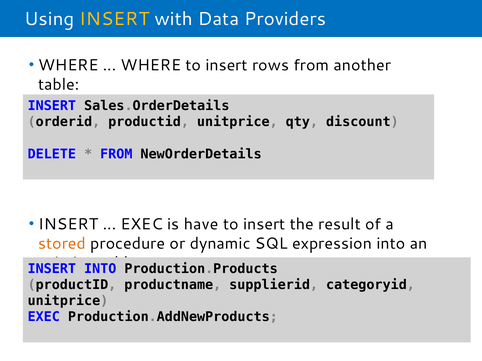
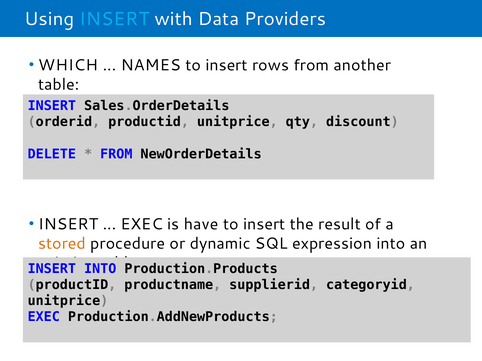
INSERT at (114, 19) colour: yellow -> light blue
WHERE at (68, 65): WHERE -> WHICH
WHERE at (151, 65): WHERE -> NAMES
